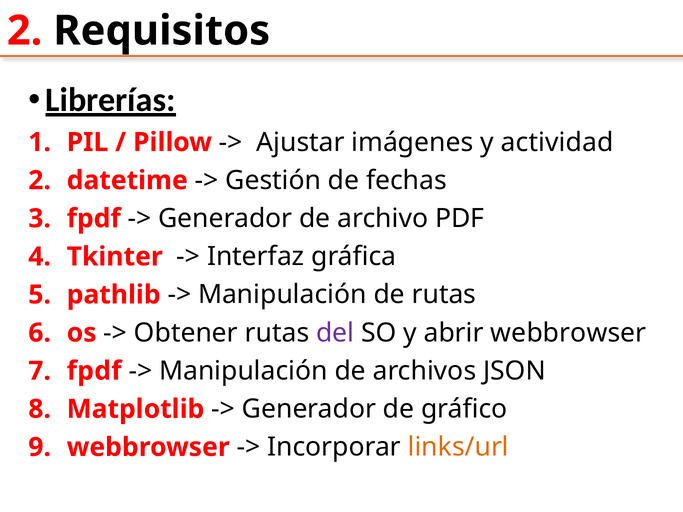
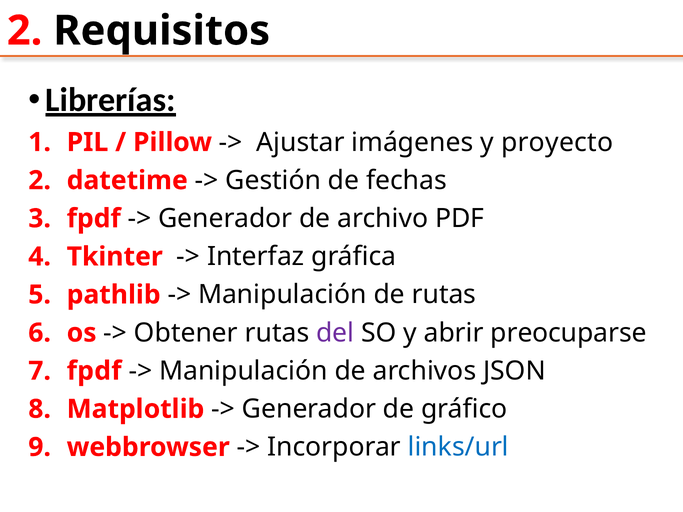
actividad: actividad -> proyecto
abrir webbrowser: webbrowser -> preocuparse
links/url colour: orange -> blue
